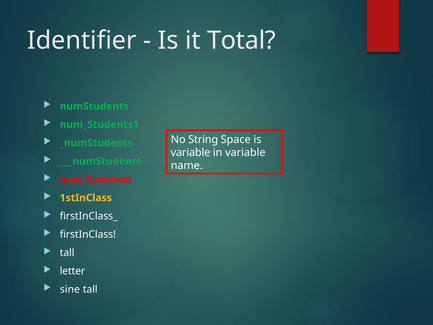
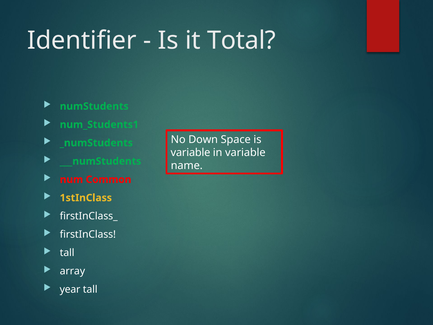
String: String -> Down
letter: letter -> array
sine: sine -> year
